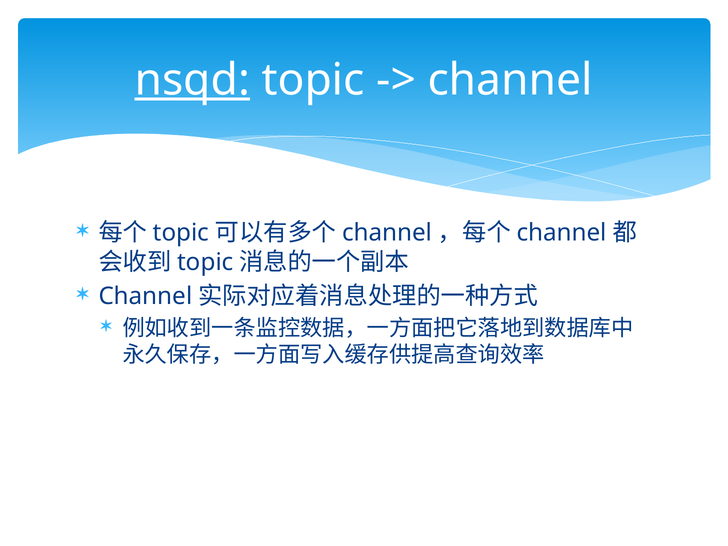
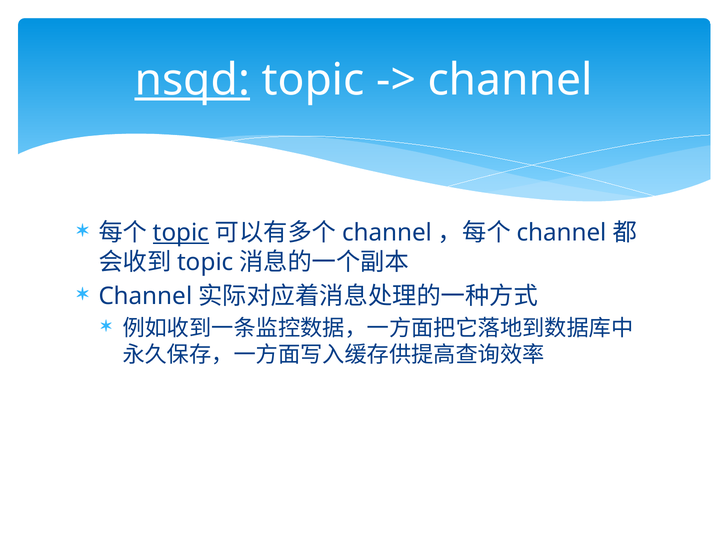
topic at (181, 233) underline: none -> present
